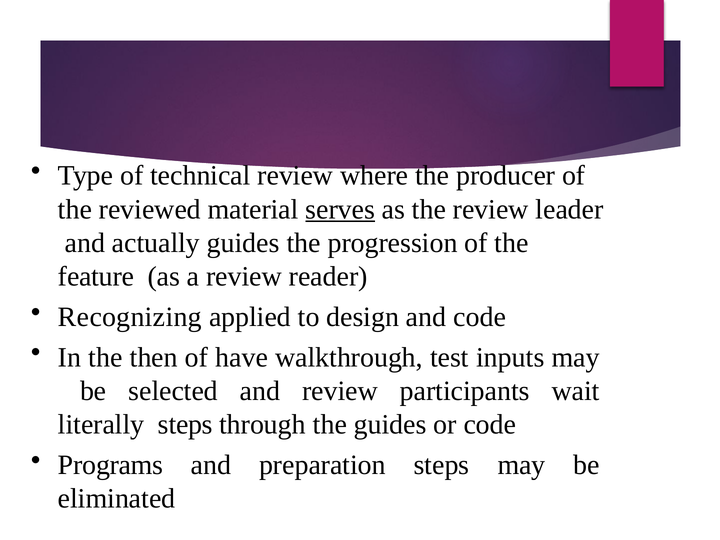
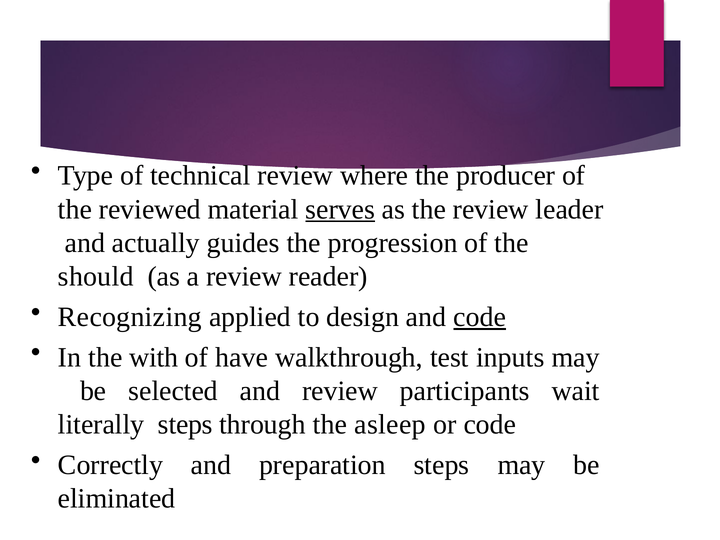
feature: feature -> should
code at (480, 317) underline: none -> present
then: then -> with
the guides: guides -> asleep
Programs: Programs -> Correctly
